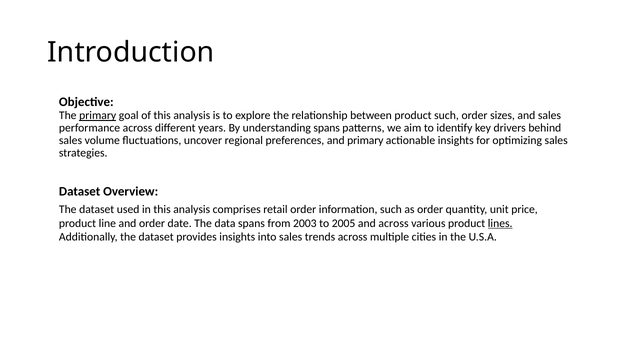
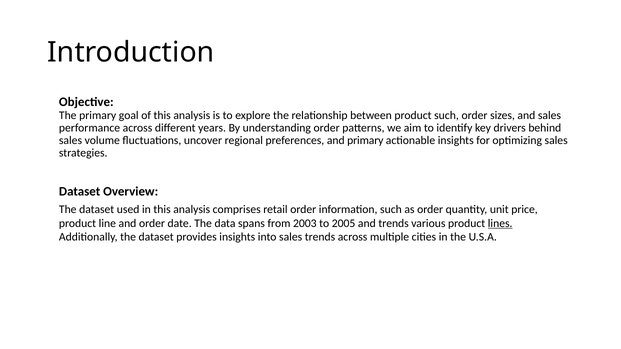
primary at (98, 116) underline: present -> none
understanding spans: spans -> order
and across: across -> trends
